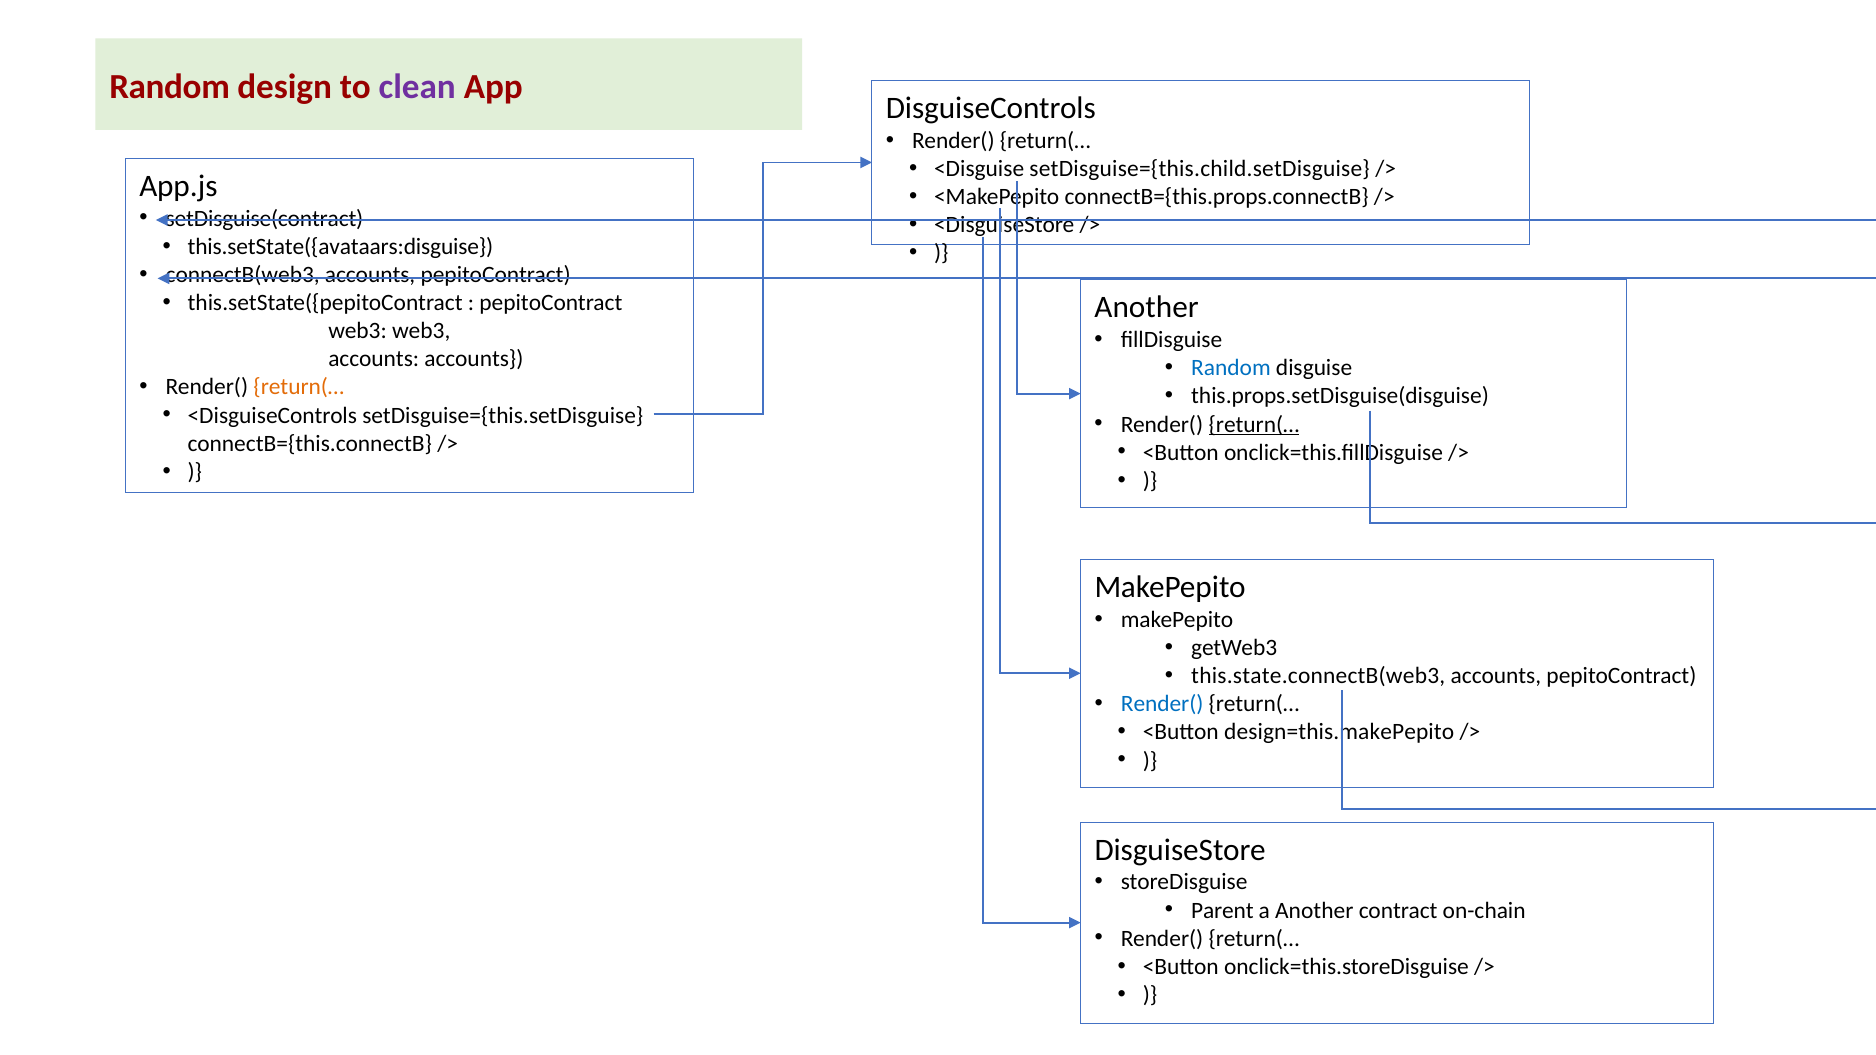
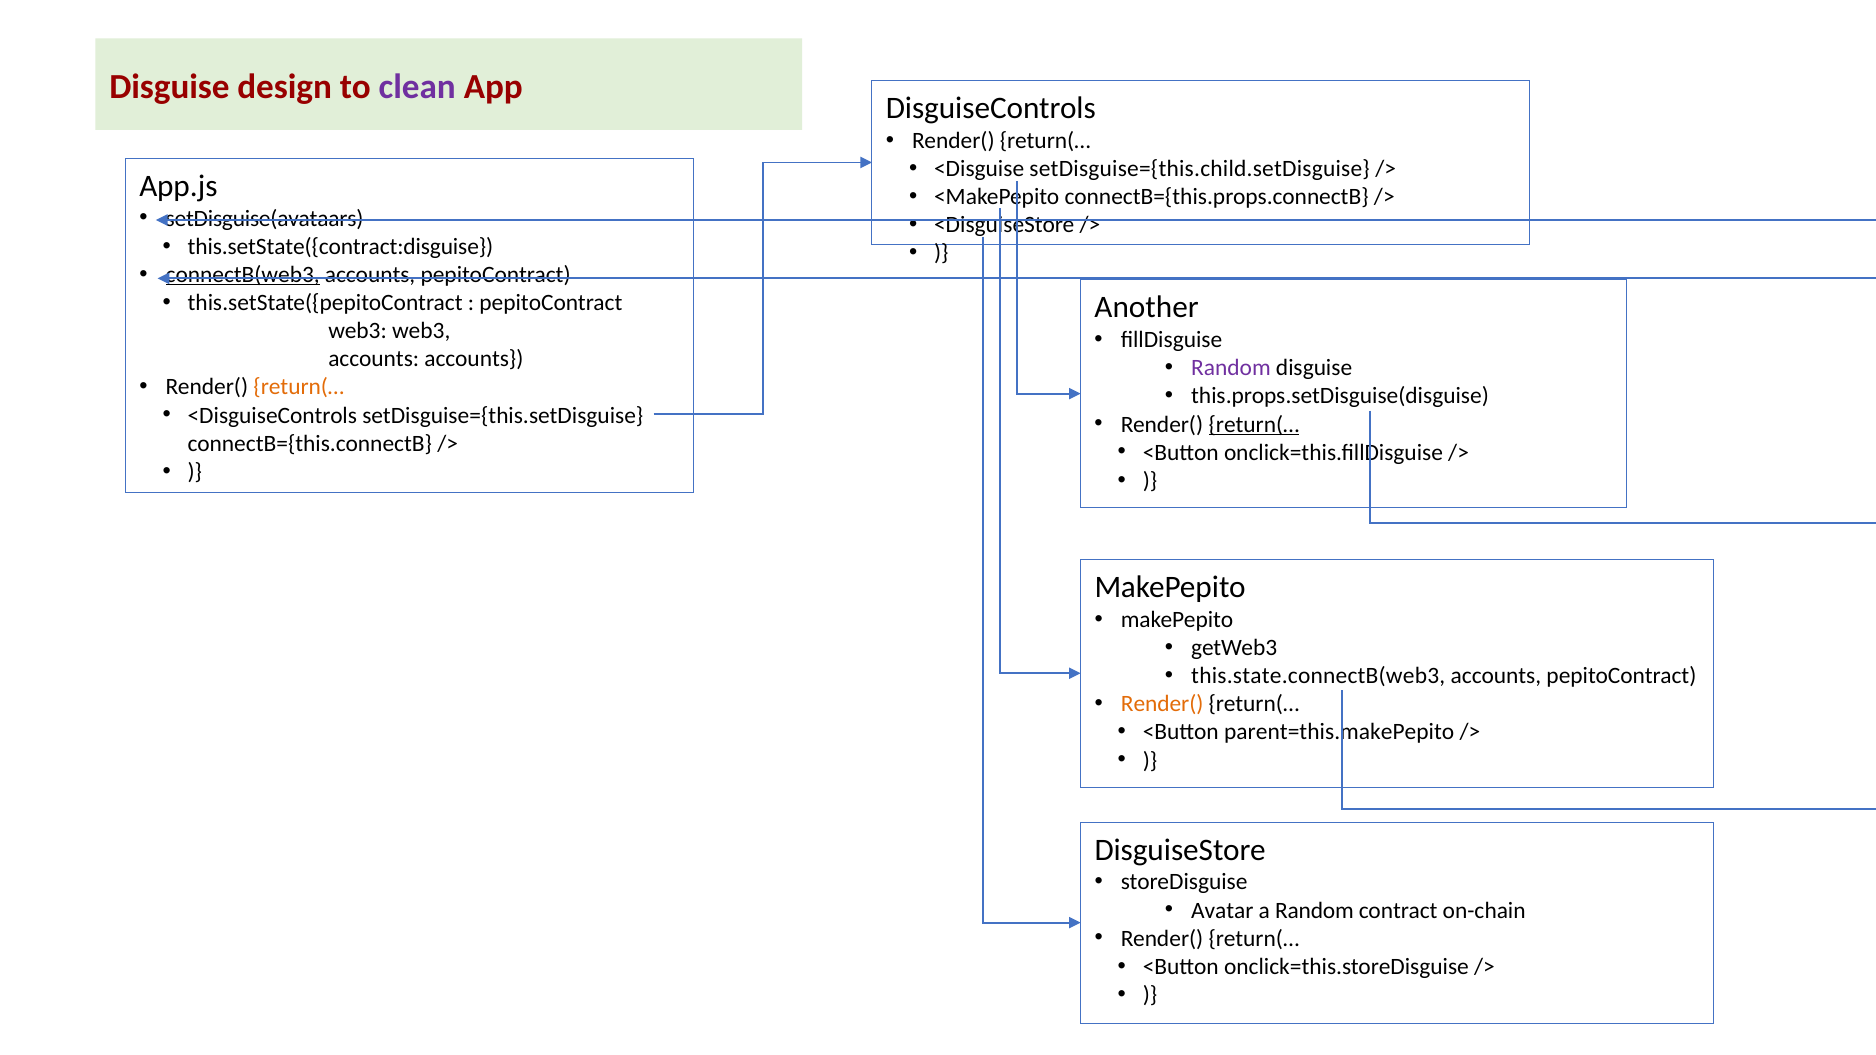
Random at (170, 87): Random -> Disguise
setDisguise(contract: setDisguise(contract -> setDisguise(avataars
this.setState({avataars:disguise: this.setState({avataars:disguise -> this.setState({contract:disguise
connectB(web3 underline: none -> present
Random at (1231, 368) colour: blue -> purple
Render( at (1162, 704) colour: blue -> orange
design=this.makePepito: design=this.makePepito -> parent=this.makePepito
Parent: Parent -> Avatar
a Another: Another -> Random
